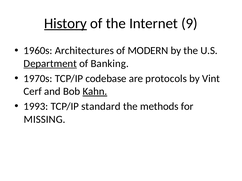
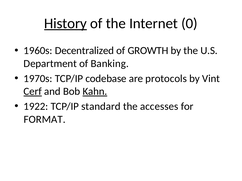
9: 9 -> 0
Architectures: Architectures -> Decentralized
MODERN: MODERN -> GROWTH
Department underline: present -> none
Cerf underline: none -> present
1993: 1993 -> 1922
methods: methods -> accesses
MISSING: MISSING -> FORMAT
